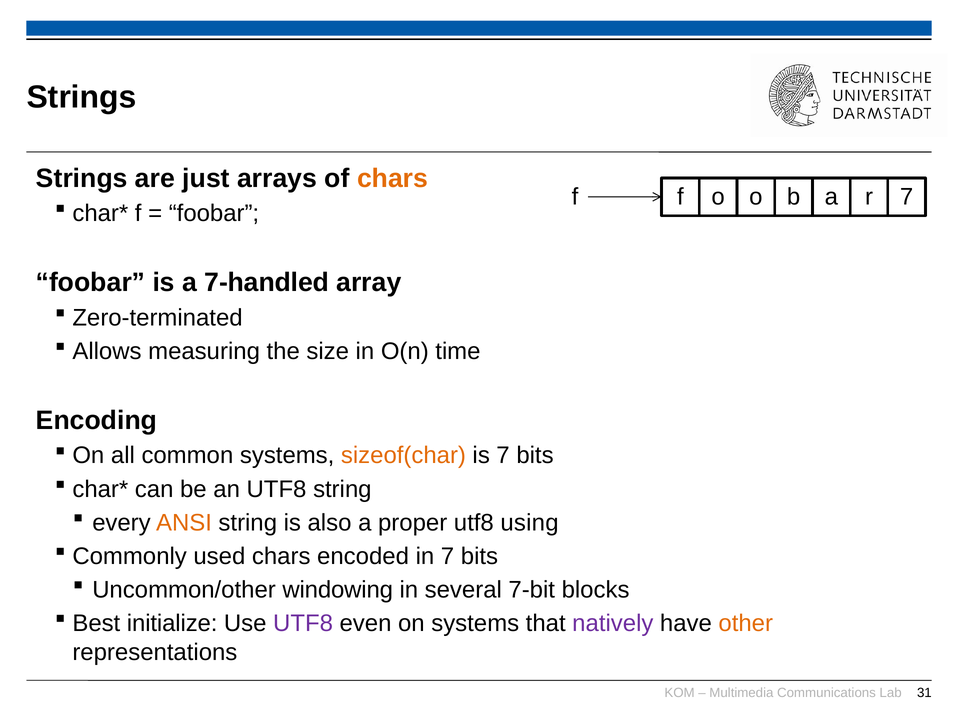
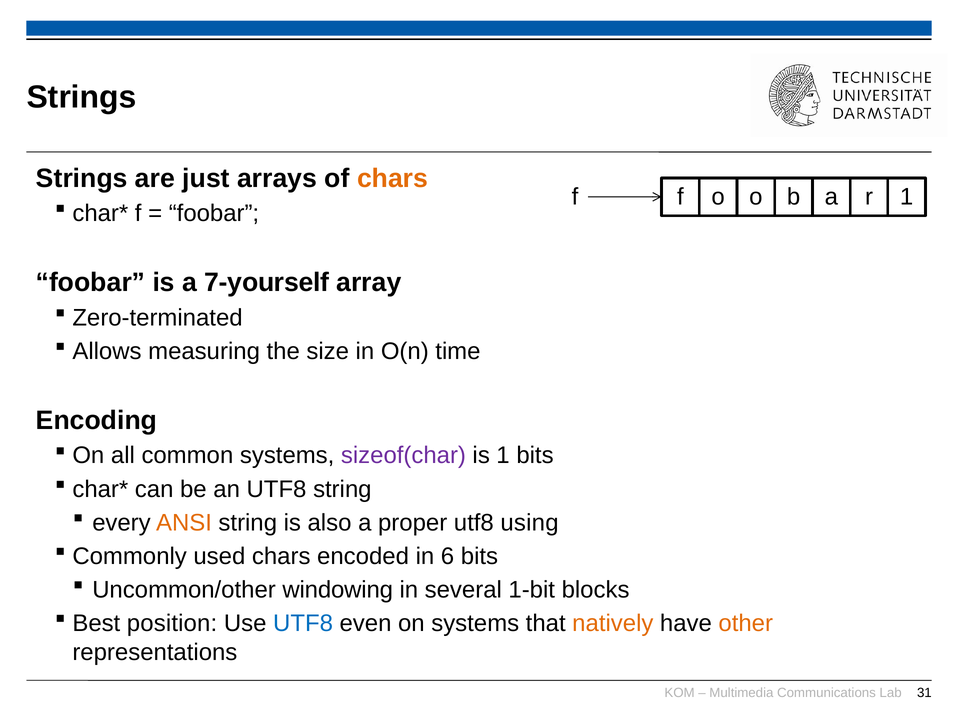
r 7: 7 -> 1
7-handled: 7-handled -> 7-yourself
sizeof(char colour: orange -> purple
is 7: 7 -> 1
in 7: 7 -> 6
7-bit: 7-bit -> 1-bit
initialize: initialize -> position
UTF8 at (303, 623) colour: purple -> blue
natively colour: purple -> orange
